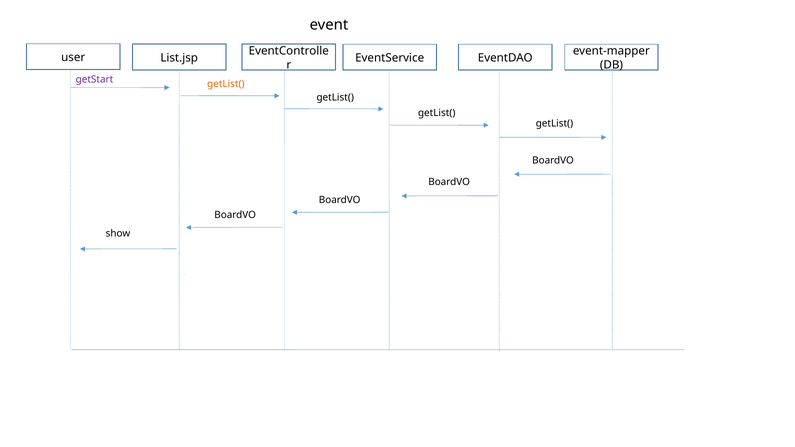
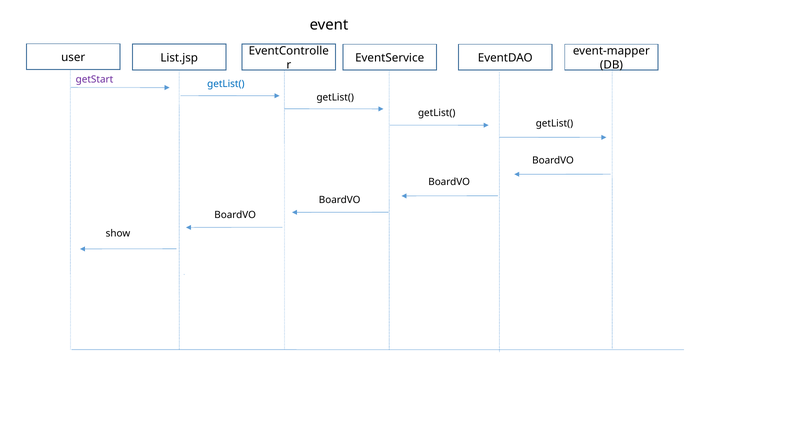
getList( at (226, 84) colour: orange -> blue
